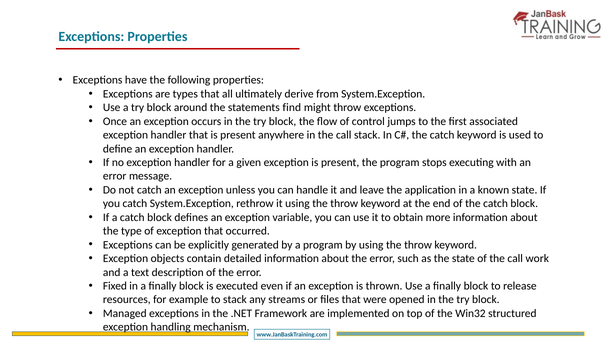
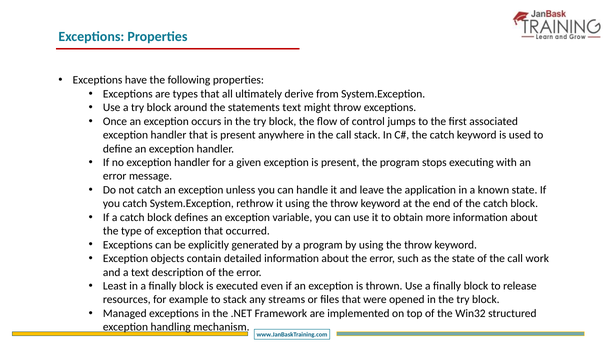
statements find: find -> text
Fixed: Fixed -> Least
